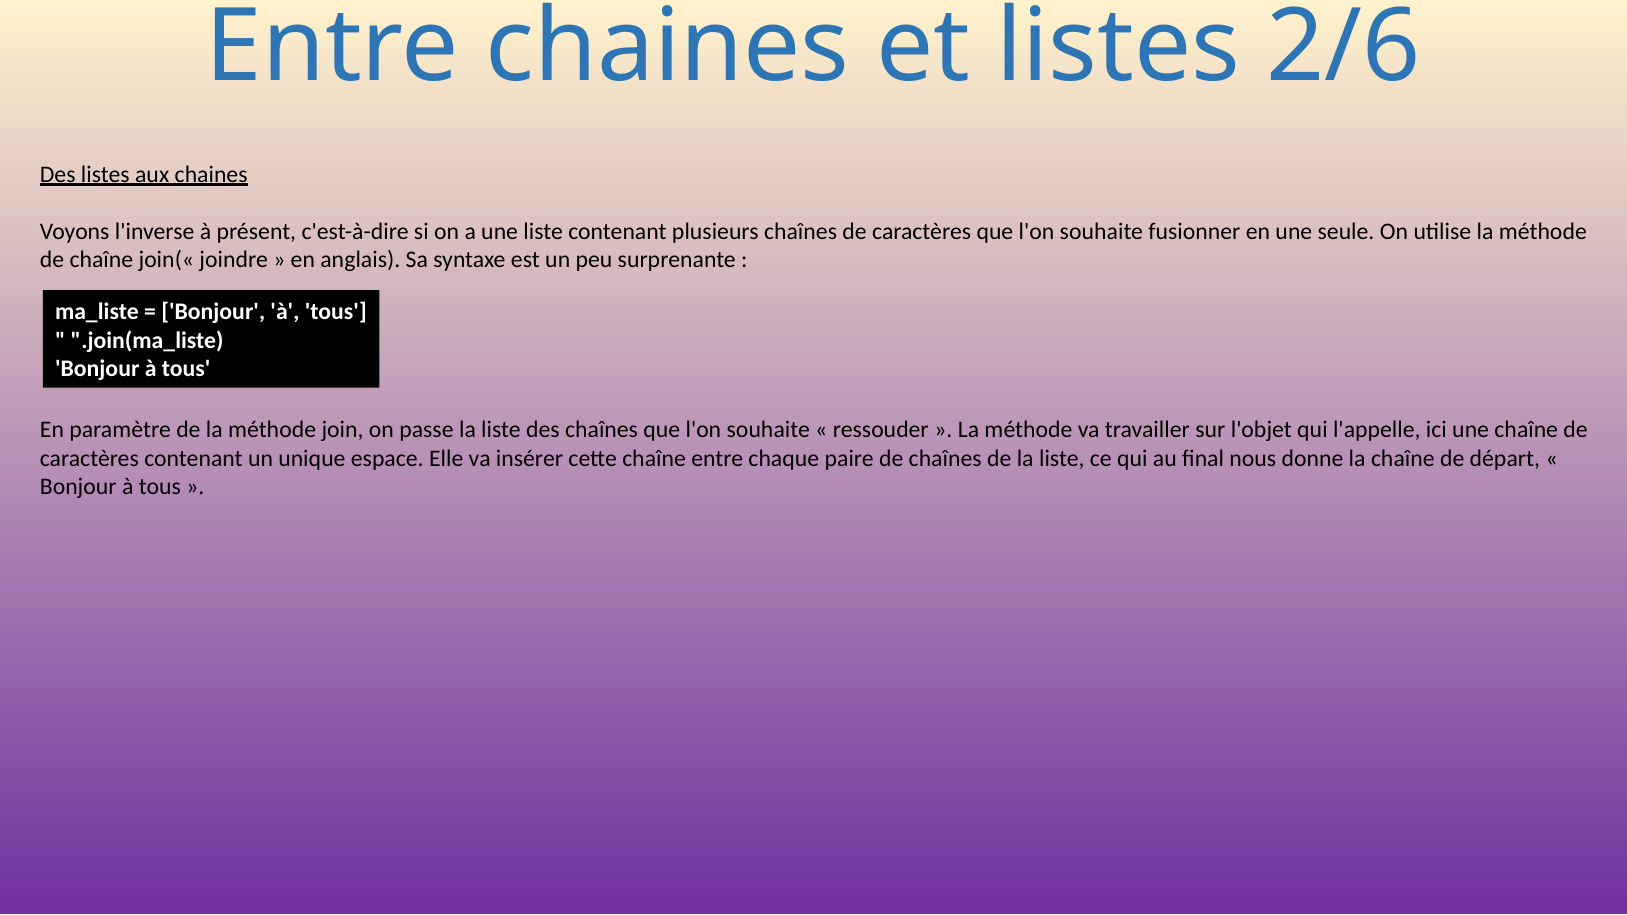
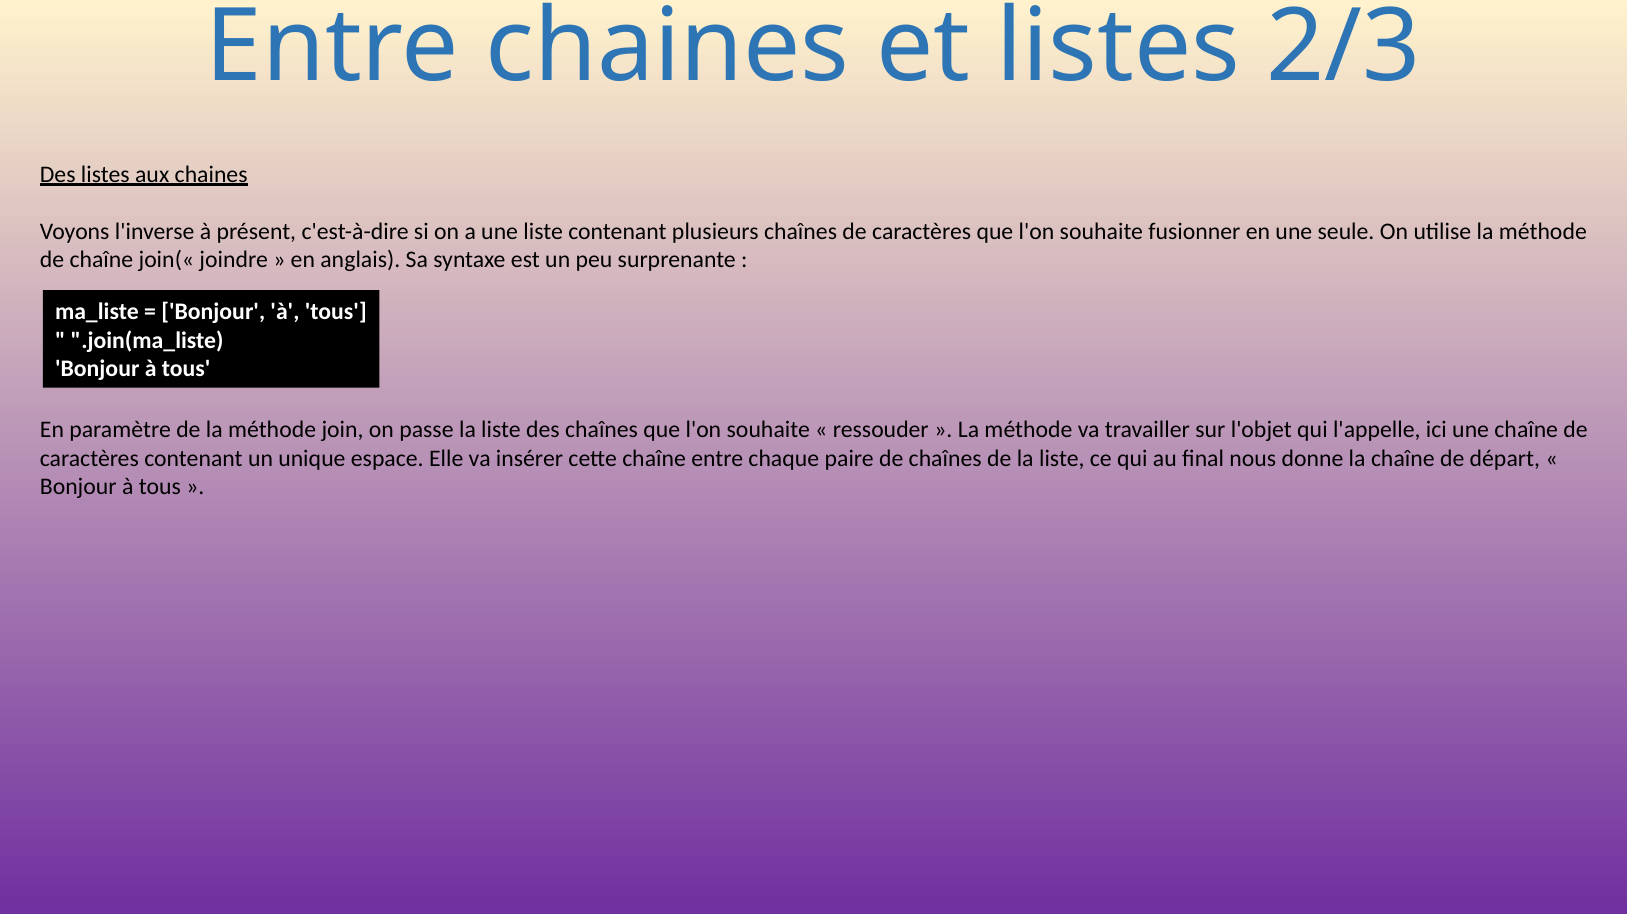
2/6: 2/6 -> 2/3
